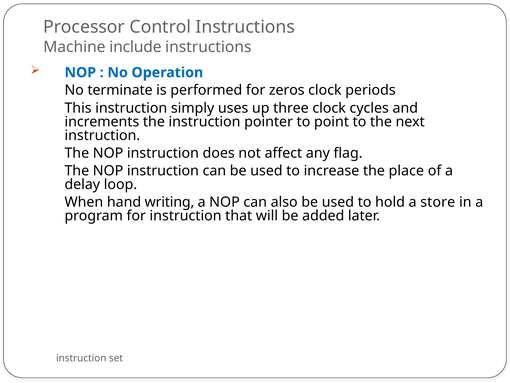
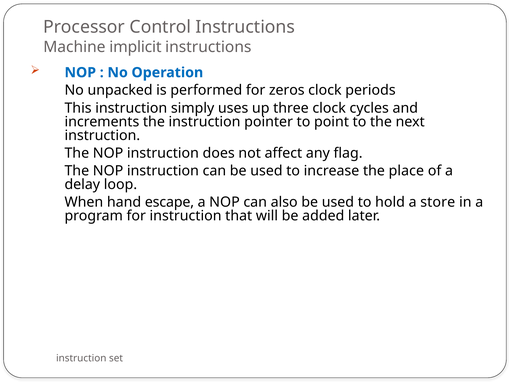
include: include -> implicit
terminate: terminate -> unpacked
writing: writing -> escape
